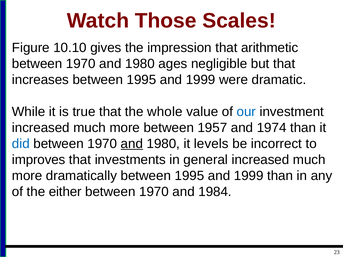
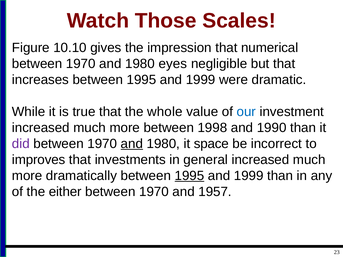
arithmetic: arithmetic -> numerical
ages: ages -> eyes
1957: 1957 -> 1998
1974: 1974 -> 1990
did colour: blue -> purple
levels: levels -> space
1995 at (189, 176) underline: none -> present
1984: 1984 -> 1957
